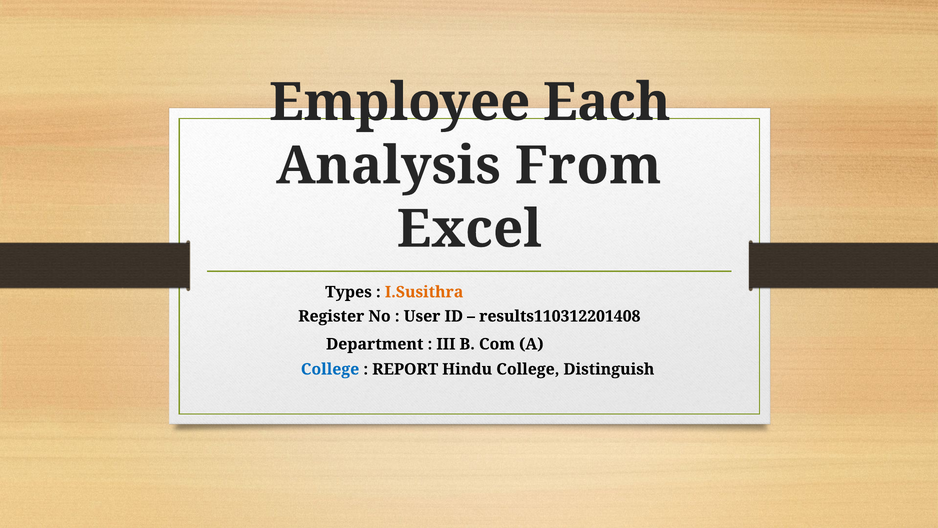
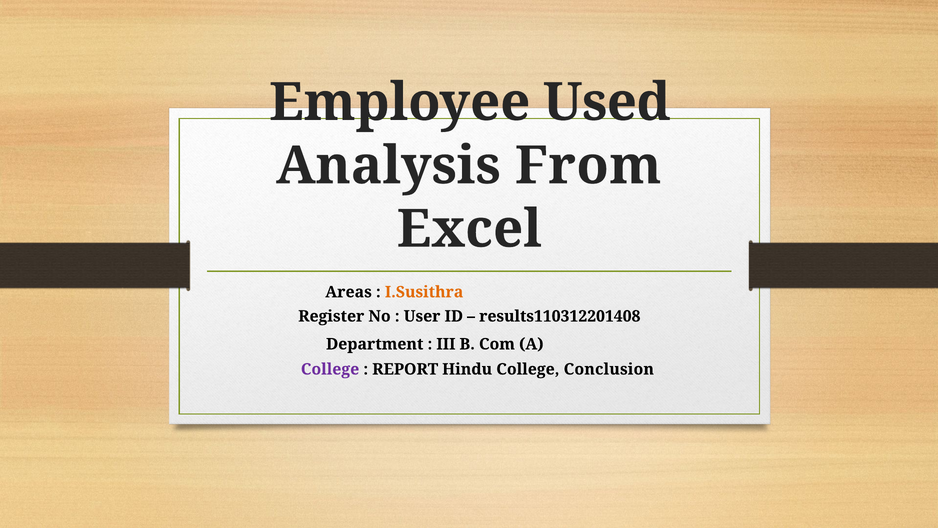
Each: Each -> Used
Types: Types -> Areas
College at (330, 369) colour: blue -> purple
Distinguish: Distinguish -> Conclusion
